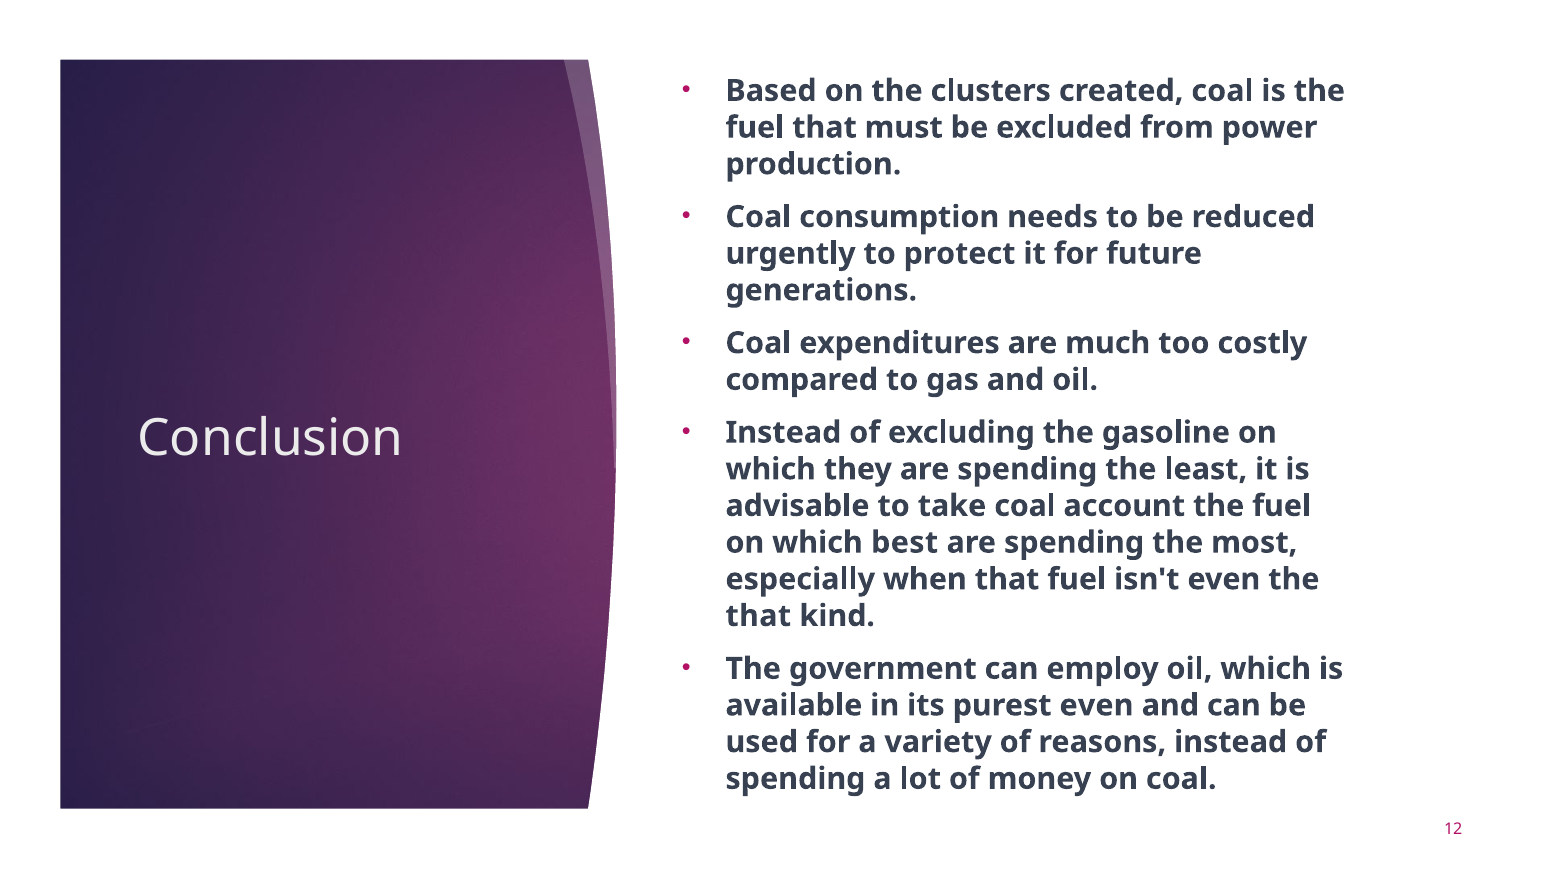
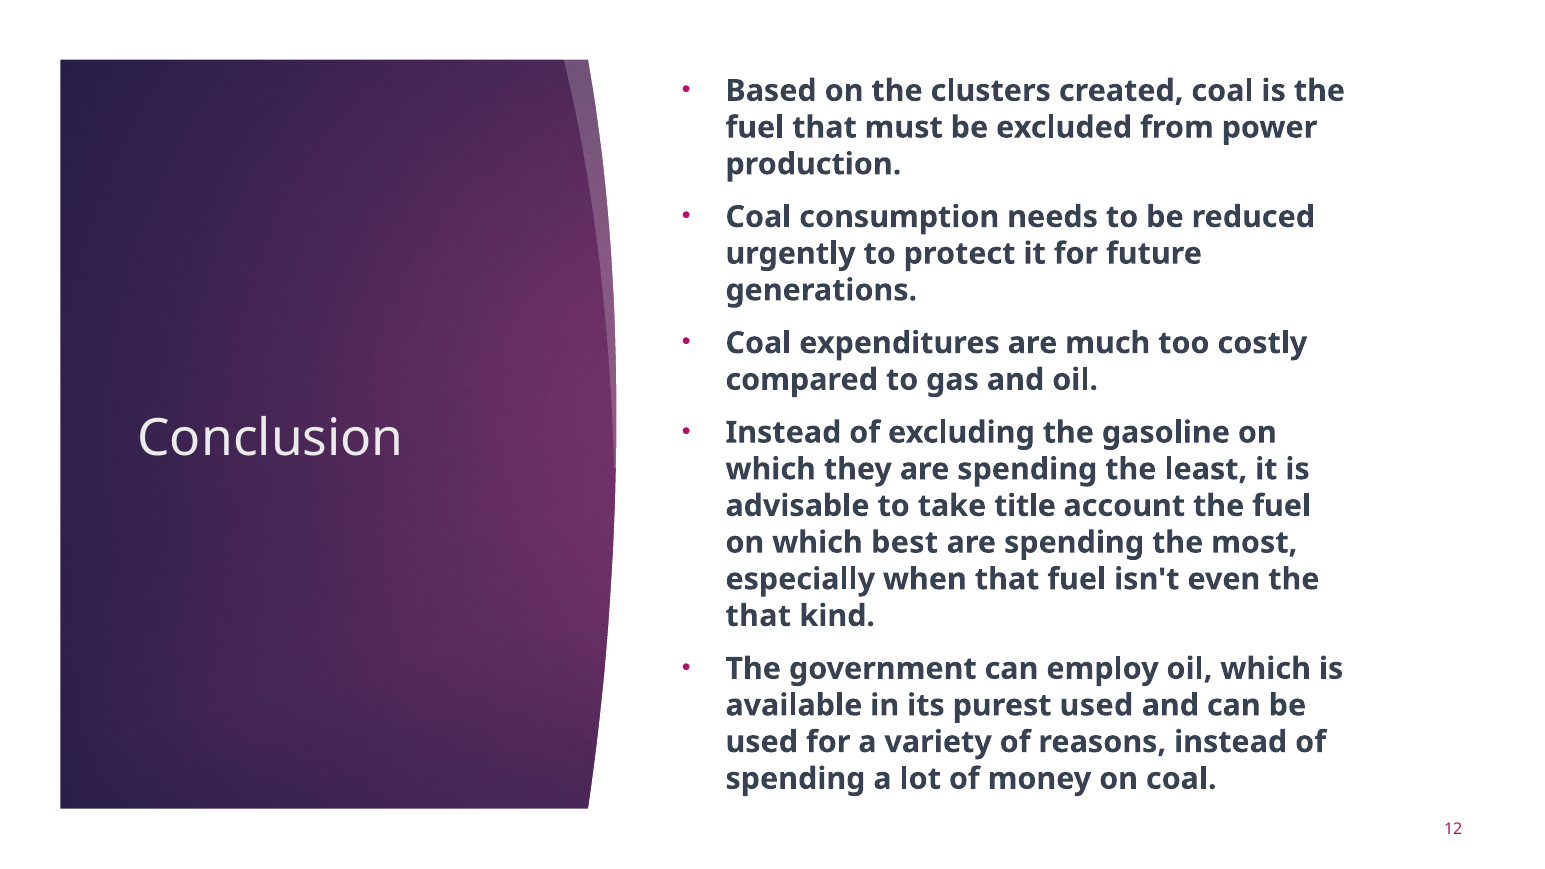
take coal: coal -> title
purest even: even -> used
